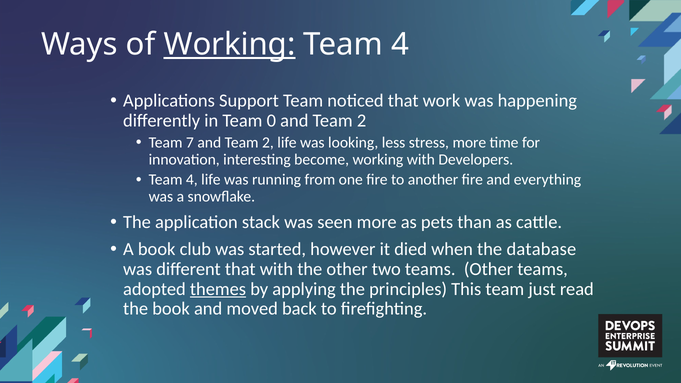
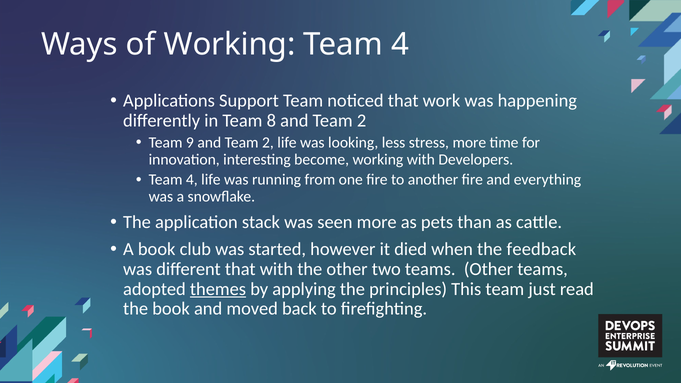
Working at (230, 44) underline: present -> none
0: 0 -> 8
7: 7 -> 9
database: database -> feedback
